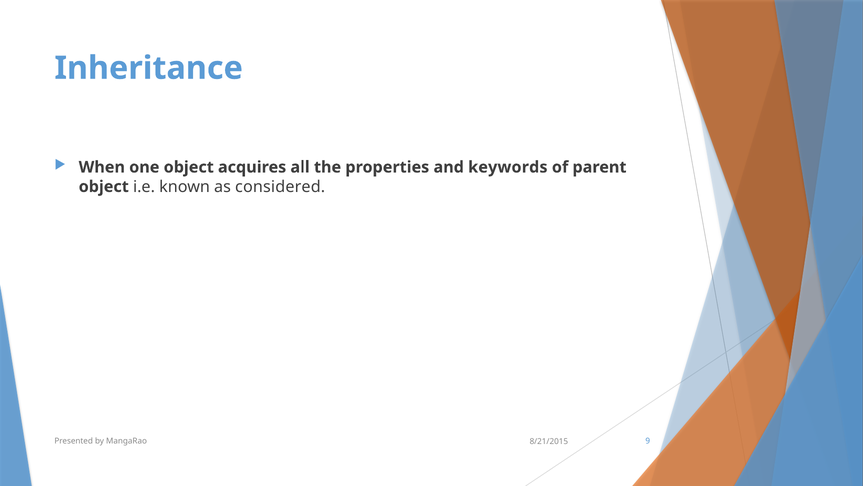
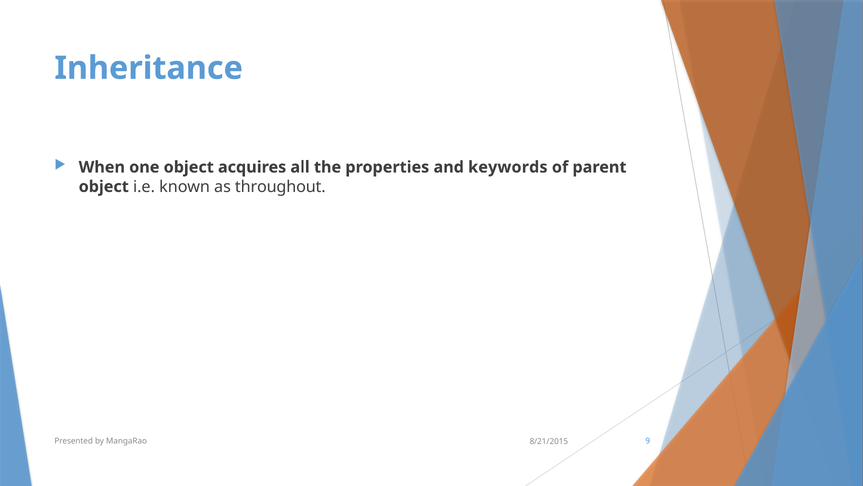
considered: considered -> throughout
